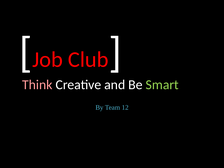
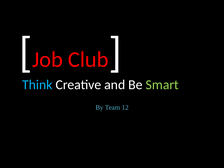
Think colour: pink -> light blue
